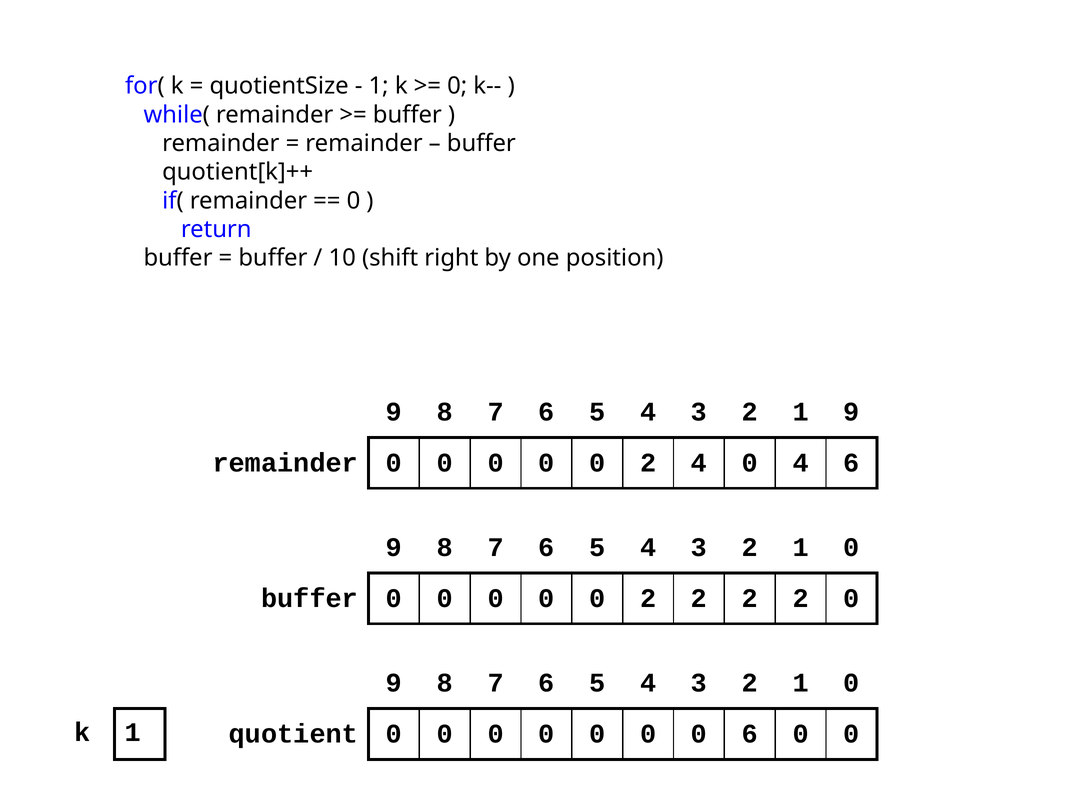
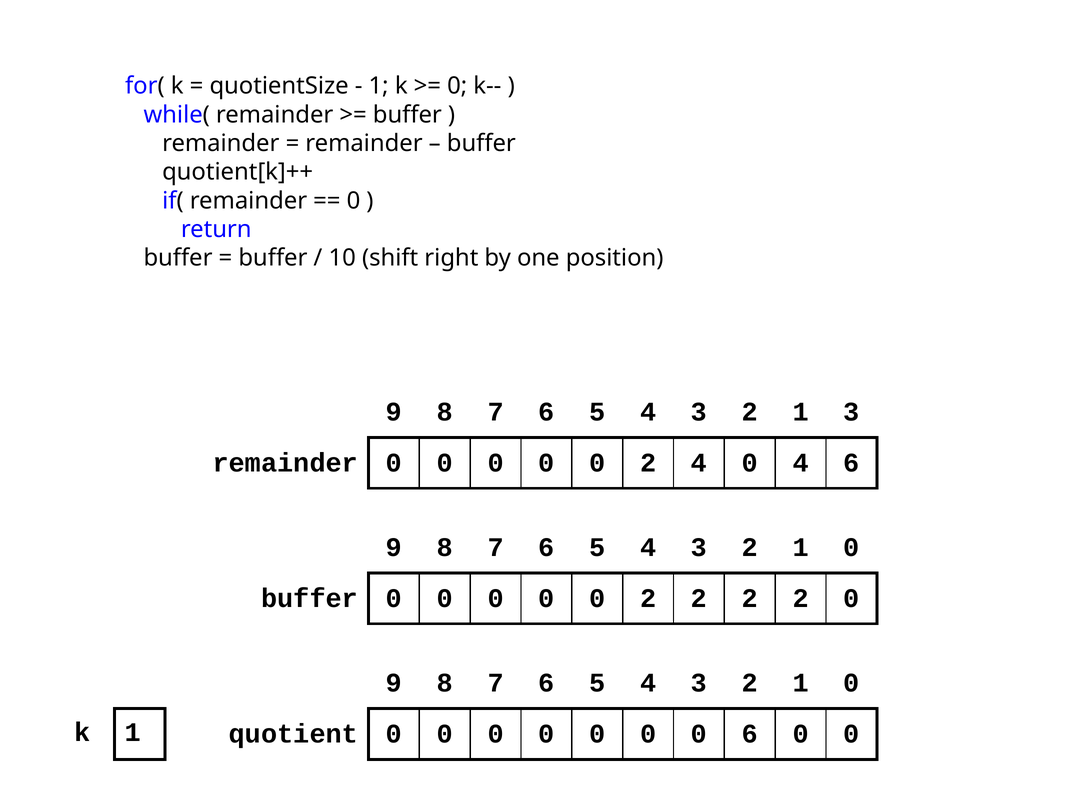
1 9: 9 -> 3
